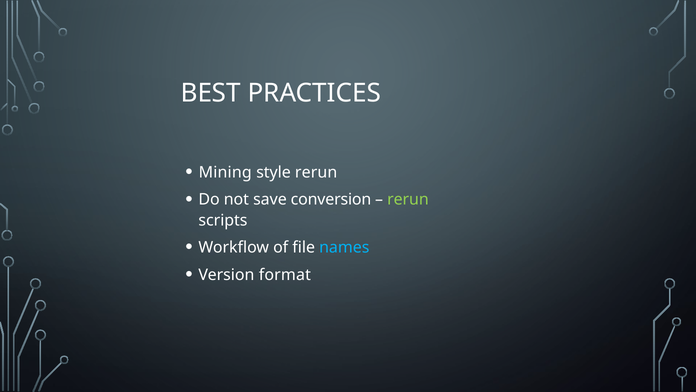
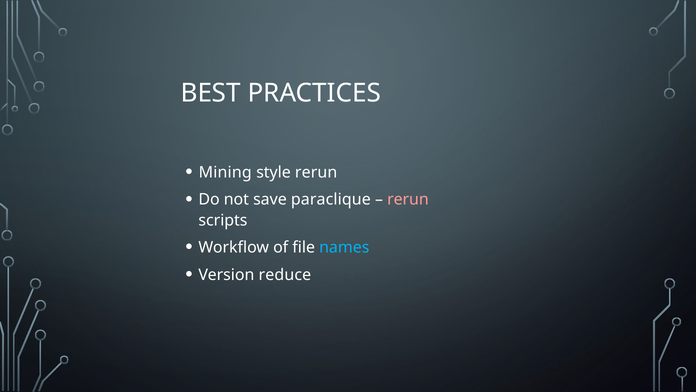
conversion: conversion -> paraclique
rerun at (408, 199) colour: light green -> pink
format: format -> reduce
